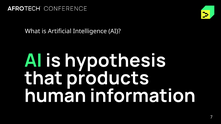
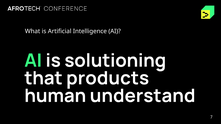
hypothesis: hypothesis -> solutioning
information: information -> understand
